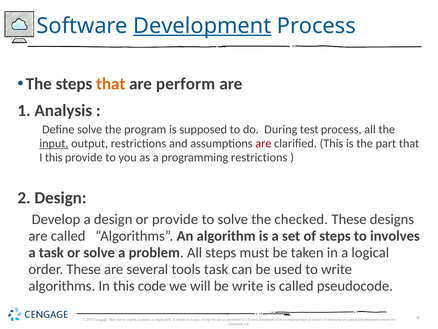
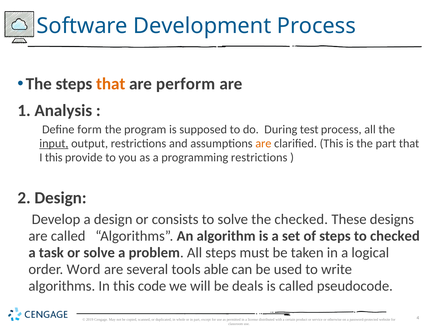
Development underline: present -> none
Define solve: solve -> form
are at (263, 143) colour: red -> orange
or provide: provide -> consists
to involves: involves -> checked
order These: These -> Word
tools task: task -> able
be write: write -> deals
